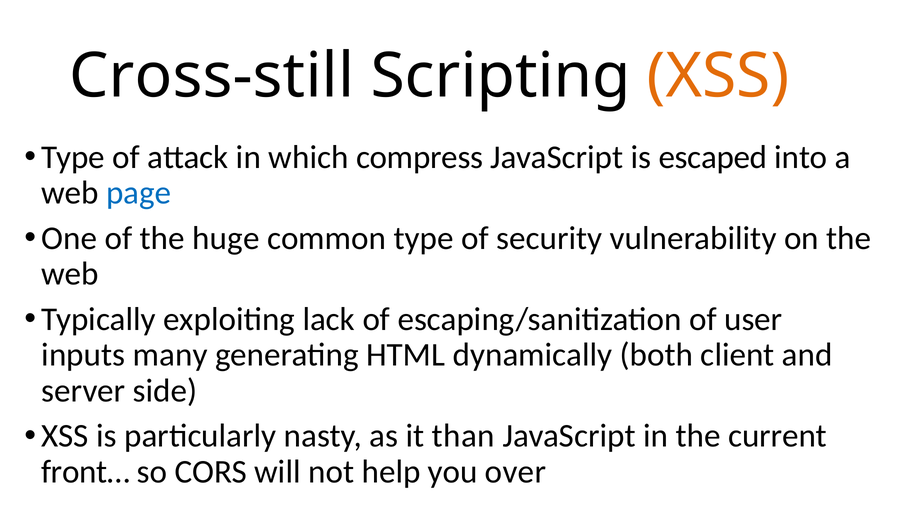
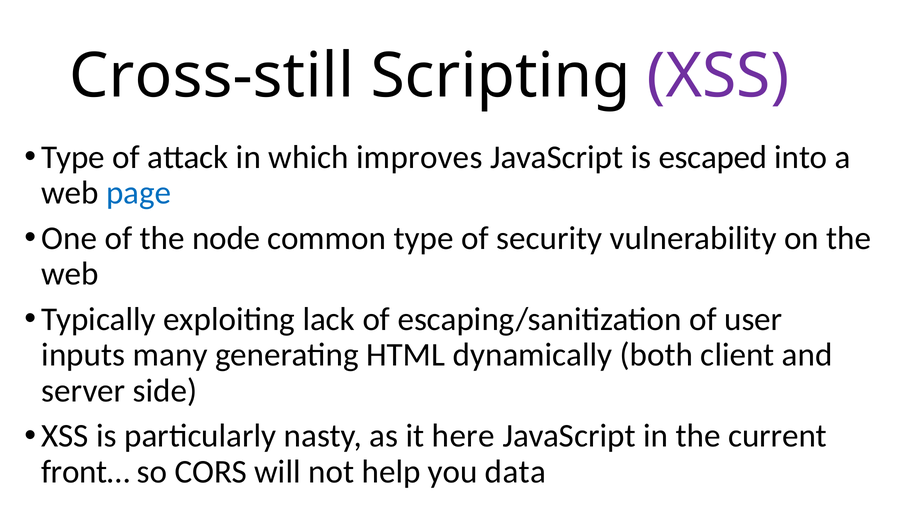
XSS at (718, 76) colour: orange -> purple
compress: compress -> improves
huge: huge -> node
than: than -> here
over: over -> data
